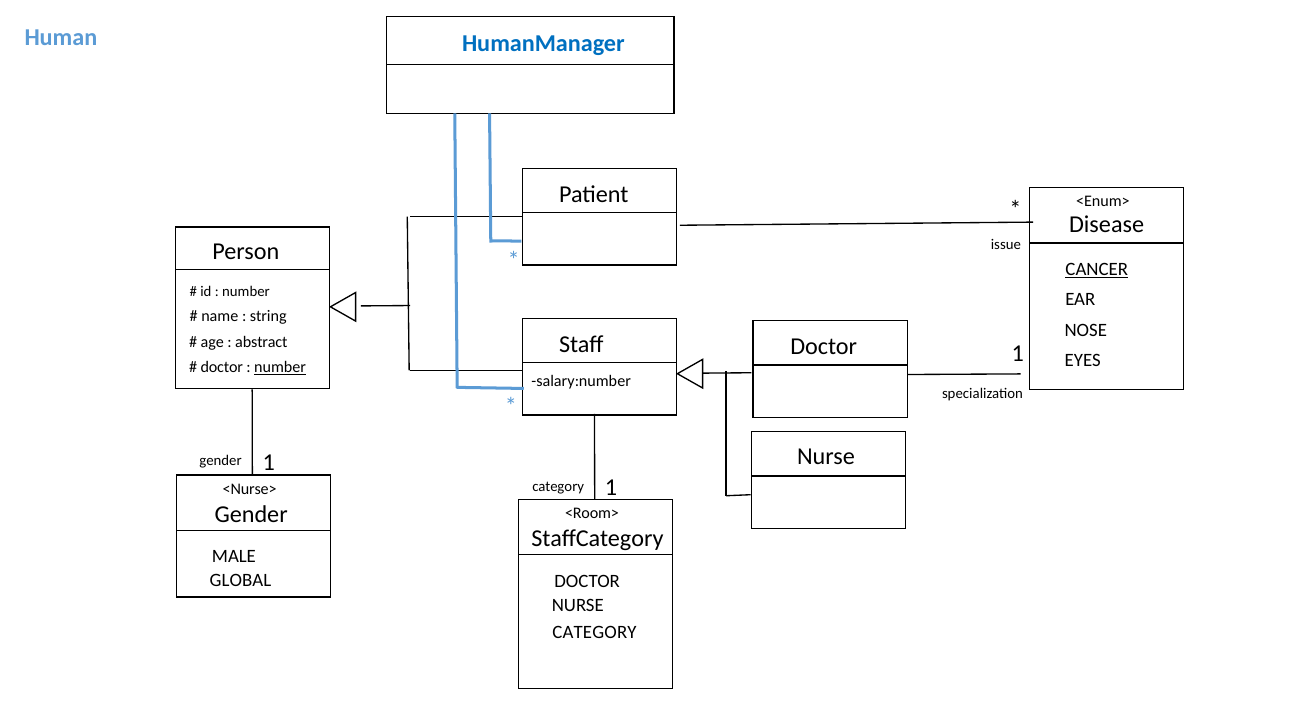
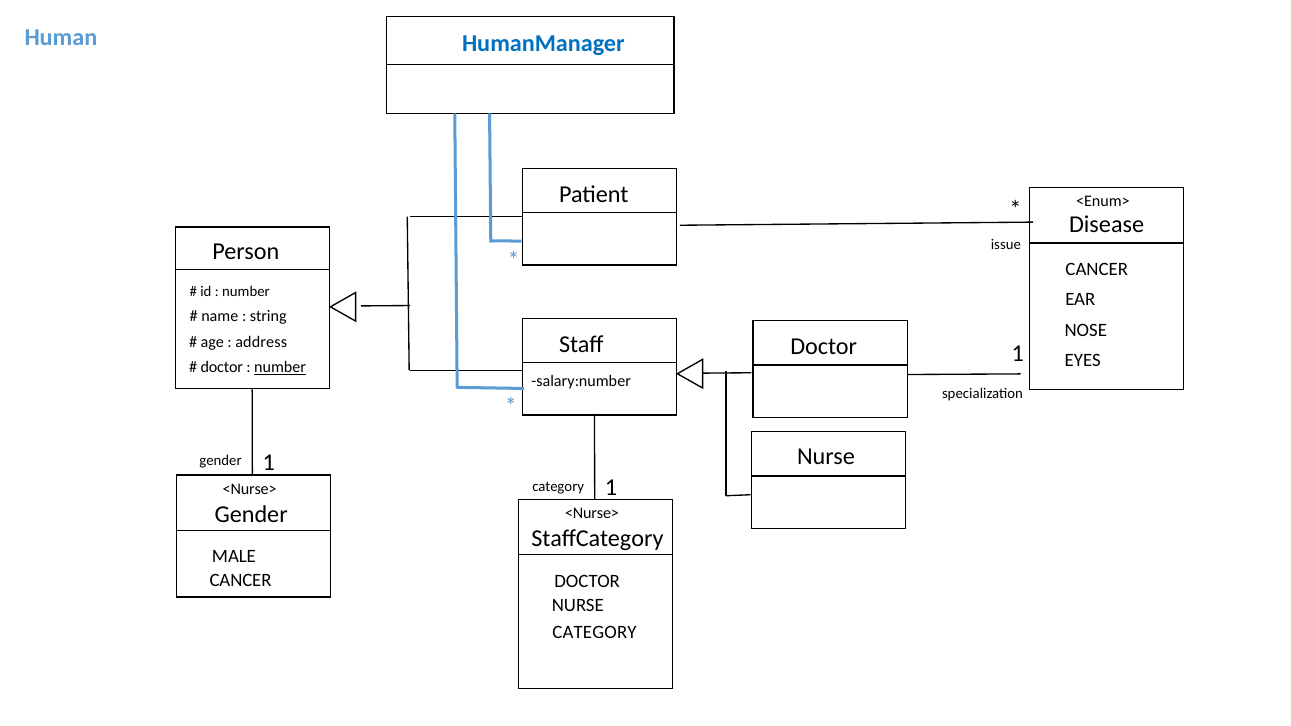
CANCER at (1097, 269) underline: present -> none
abstract: abstract -> address
<Room> at (592, 513): <Room> -> <Nurse>
GLOBAL at (240, 581): GLOBAL -> CANCER
